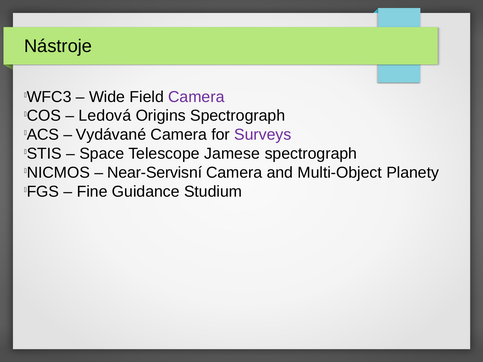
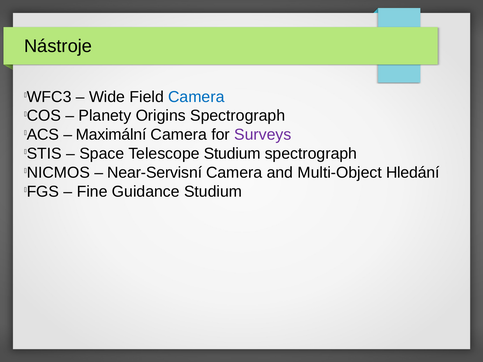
Camera at (196, 97) colour: purple -> blue
Ledová: Ledová -> Planety
Vydávané: Vydávané -> Maximální
Telescope Jamese: Jamese -> Studium
Planety: Planety -> Hledání
